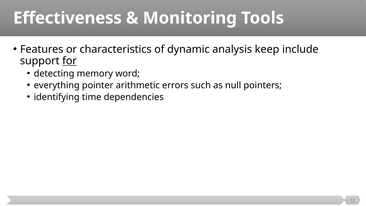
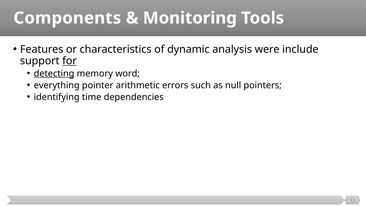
Effectiveness: Effectiveness -> Components
keep: keep -> were
detecting underline: none -> present
